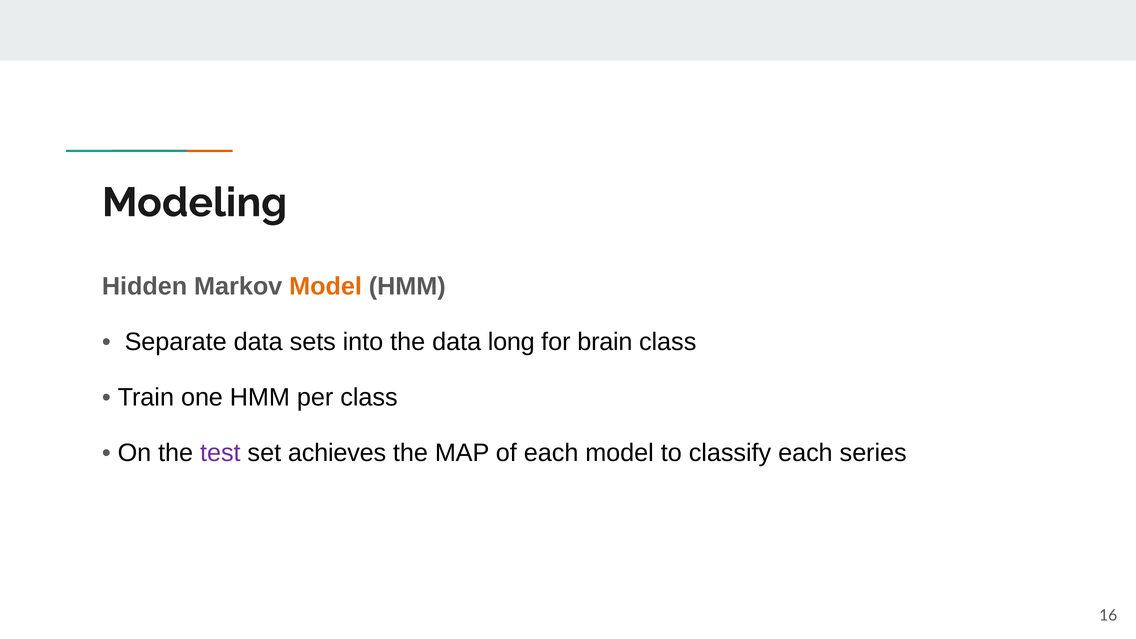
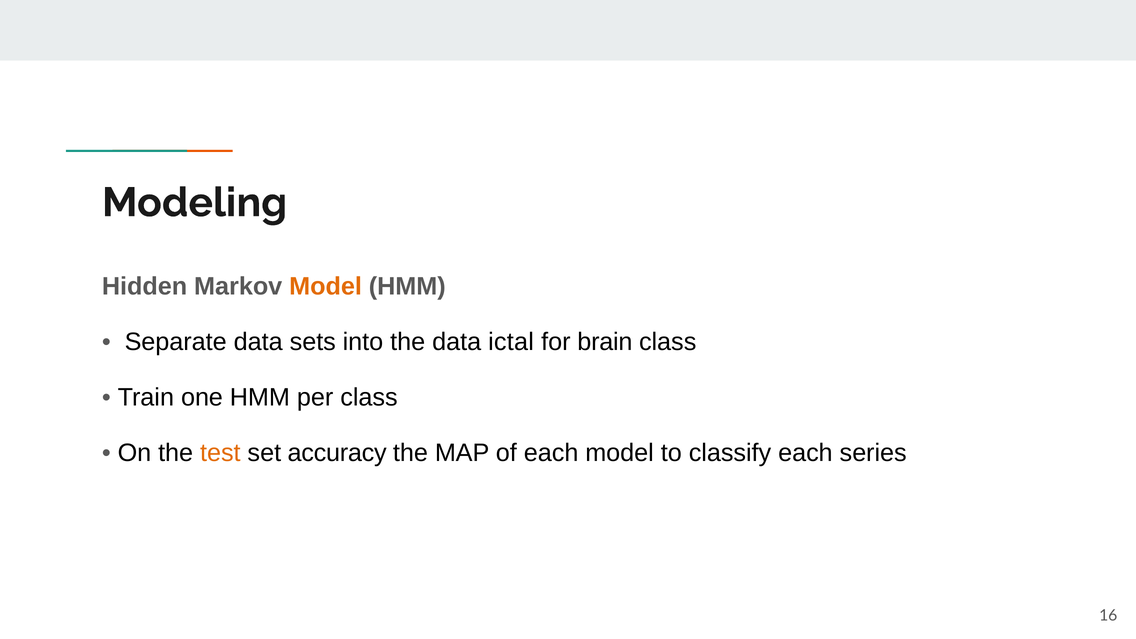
long: long -> ictal
test colour: purple -> orange
achieves: achieves -> accuracy
